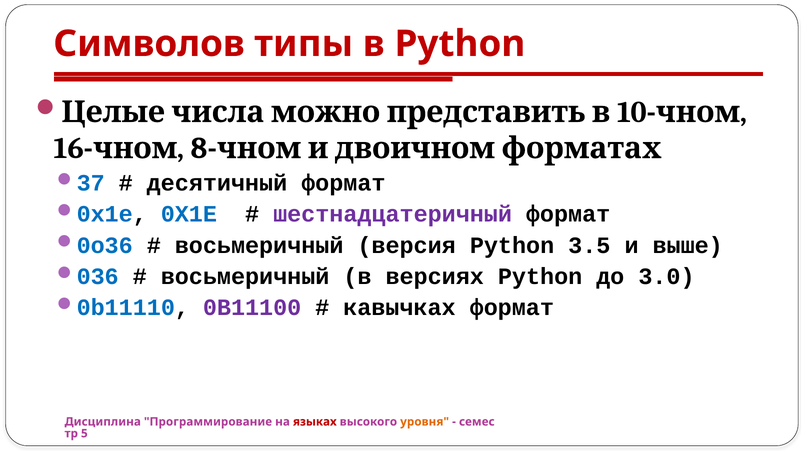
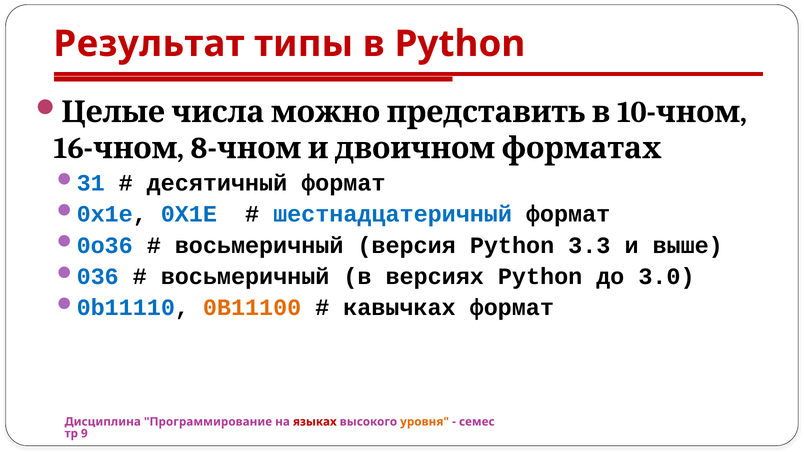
Символов: Символов -> Результат
37: 37 -> 31
шестнадцатеричный colour: purple -> blue
3.5: 3.5 -> 3.3
0B11100 colour: purple -> orange
5: 5 -> 9
